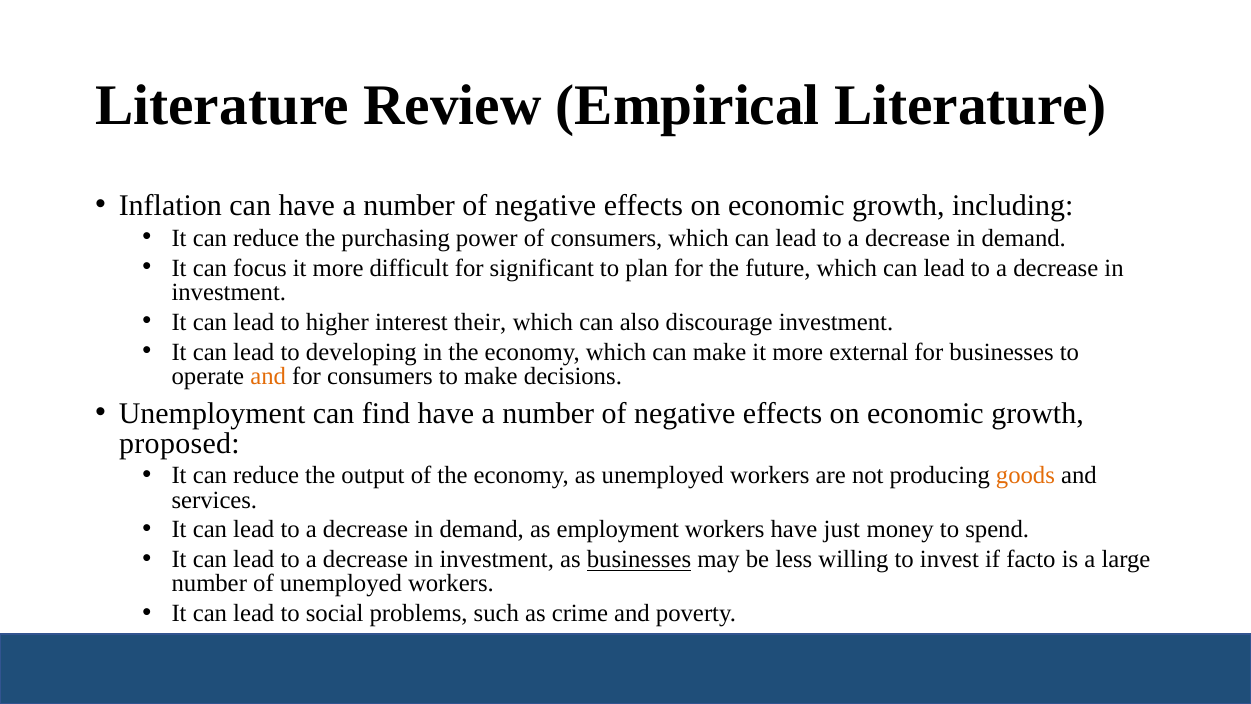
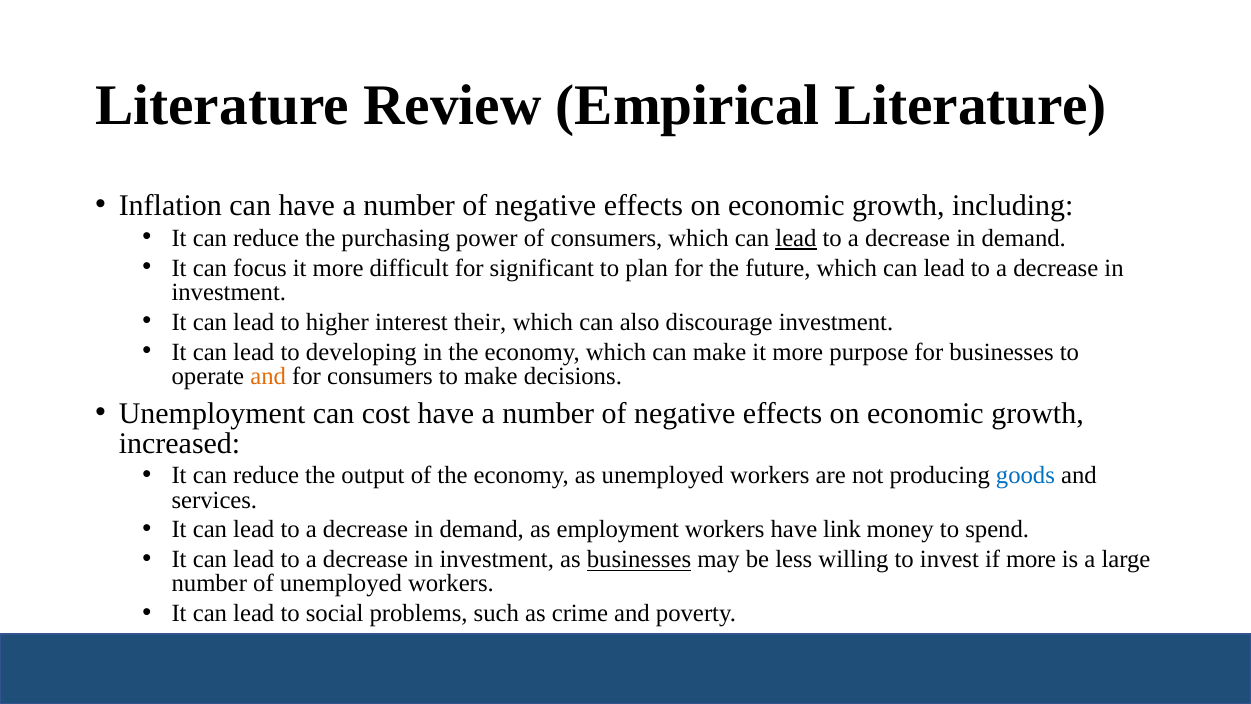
lead at (796, 238) underline: none -> present
external: external -> purpose
find: find -> cost
proposed: proposed -> increased
goods colour: orange -> blue
just: just -> link
if facto: facto -> more
